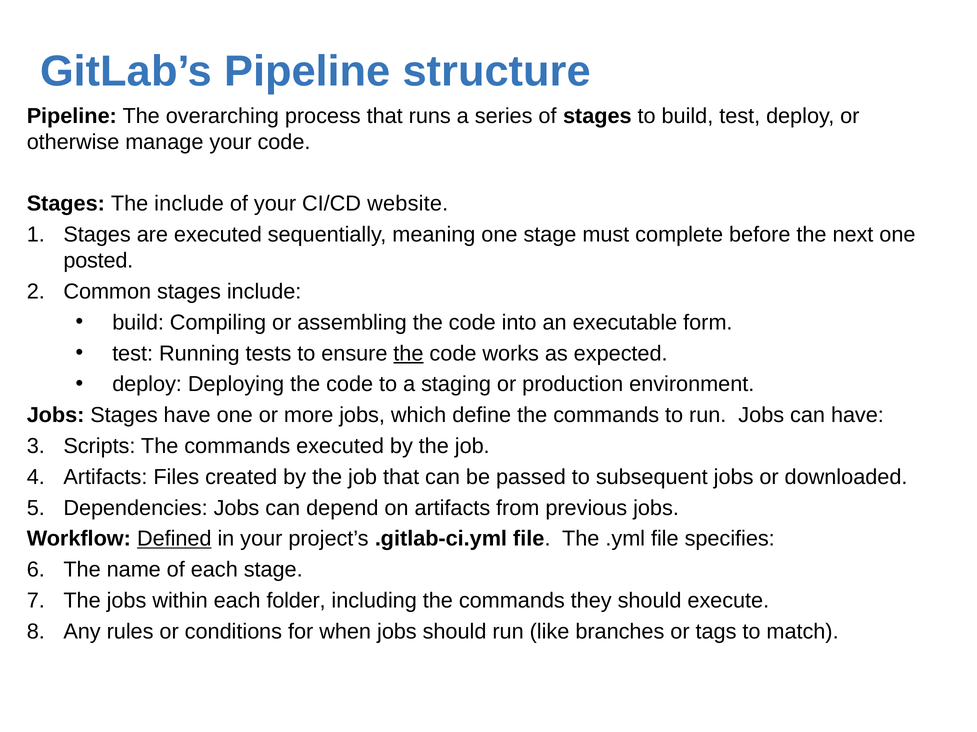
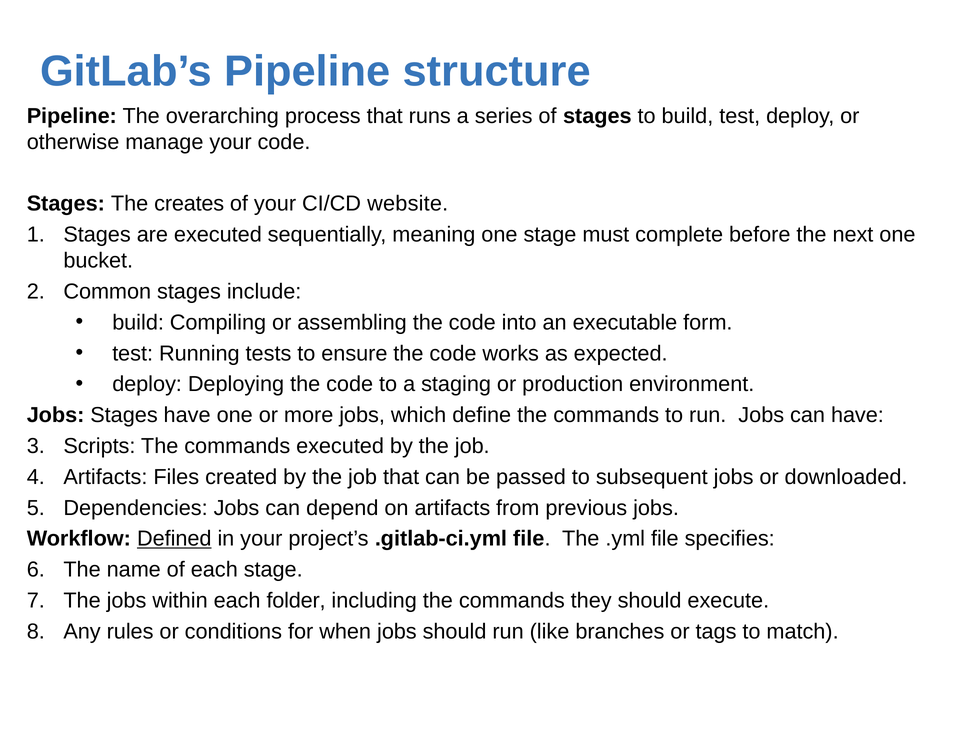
The include: include -> creates
posted: posted -> bucket
the at (408, 354) underline: present -> none
